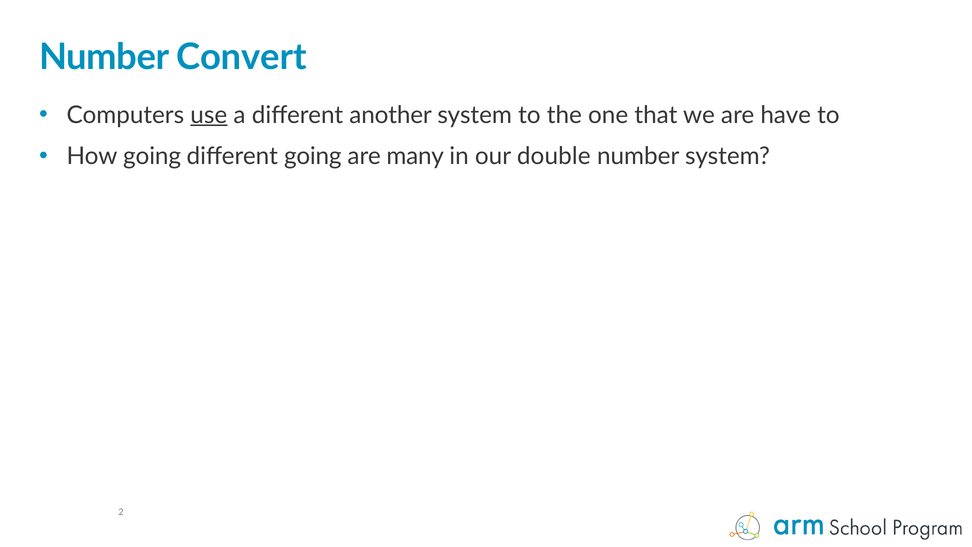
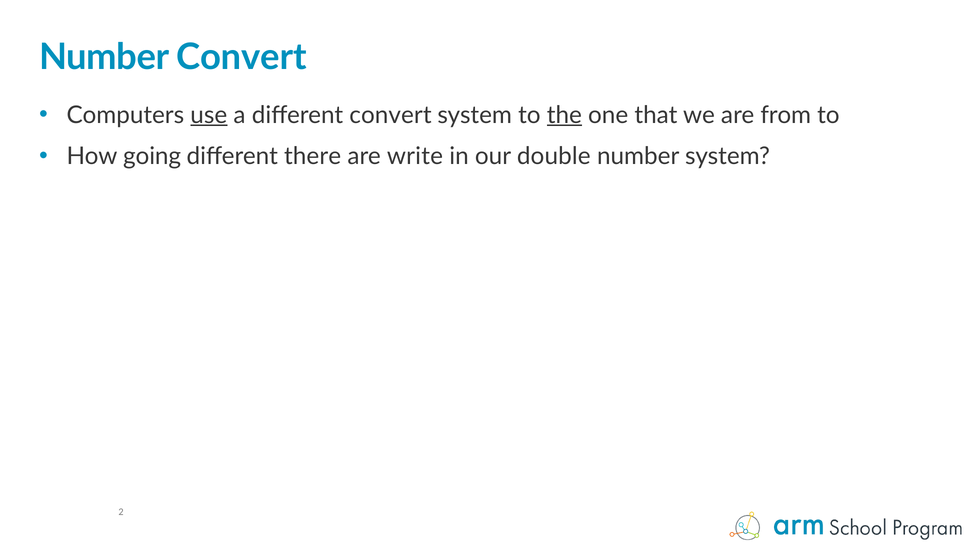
different another: another -> convert
the underline: none -> present
have: have -> from
different going: going -> there
many: many -> write
